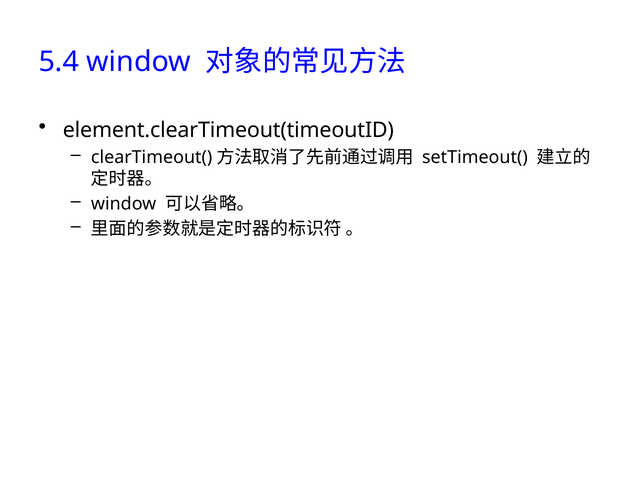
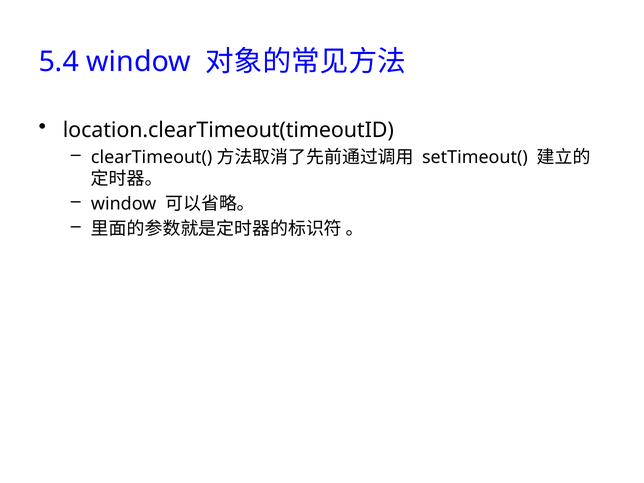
element.clearTimeout(timeoutID: element.clearTimeout(timeoutID -> location.clearTimeout(timeoutID
